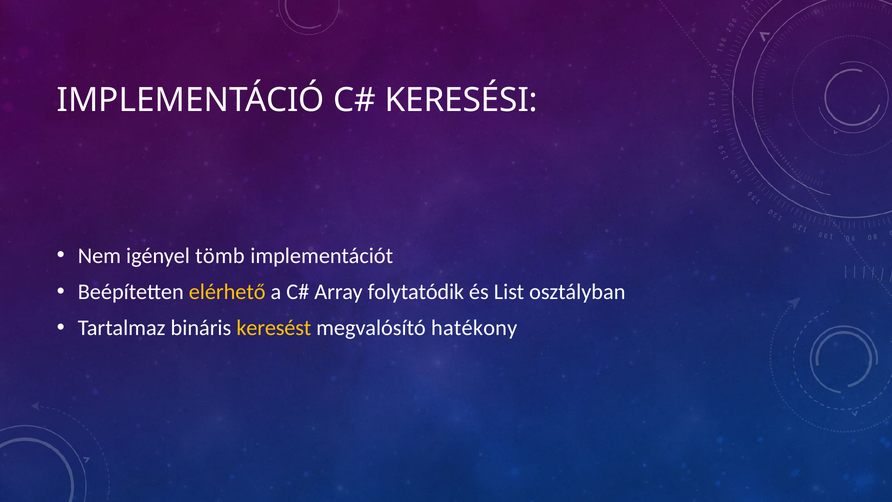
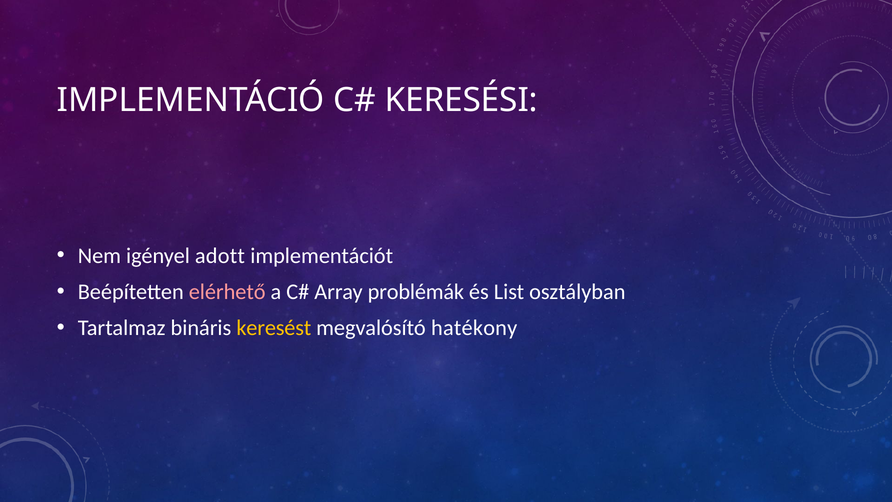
tömb: tömb -> adott
elérhető colour: yellow -> pink
folytatódik: folytatódik -> problémák
